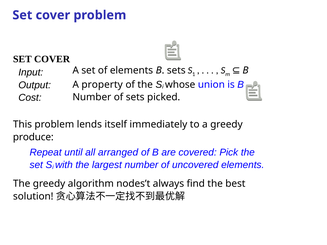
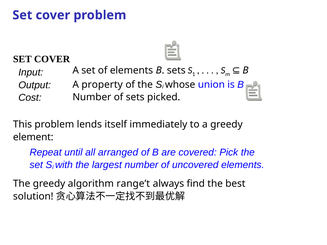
produce: produce -> element
nodes’t: nodes’t -> range’t
